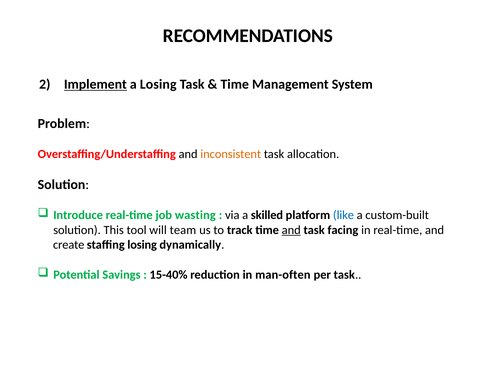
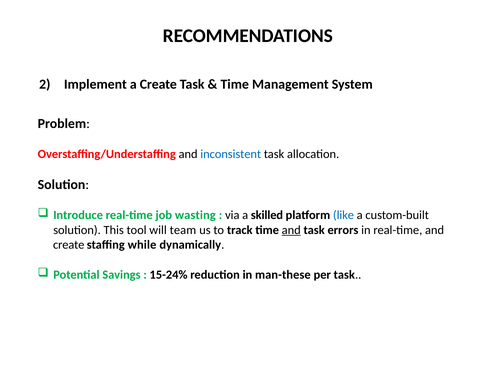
Implement underline: present -> none
a Losing: Losing -> Create
inconsistent colour: orange -> blue
facing: facing -> errors
staffing losing: losing -> while
15-40%: 15-40% -> 15-24%
man-often: man-often -> man-these
